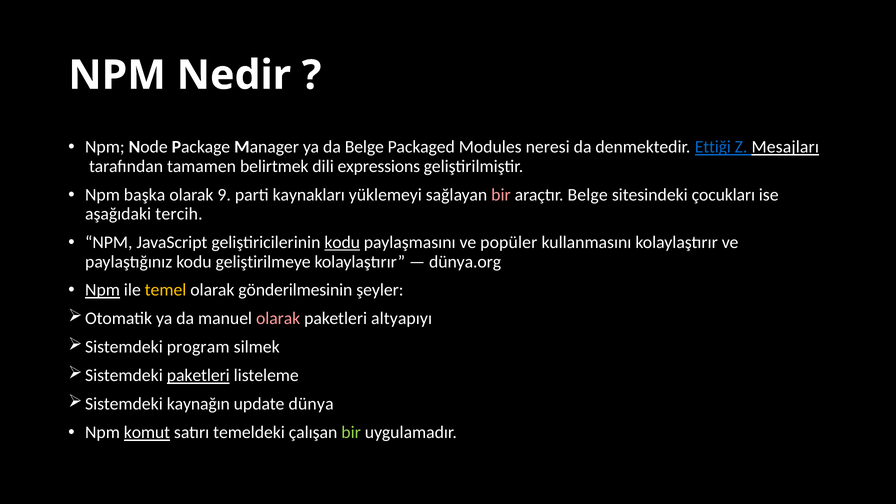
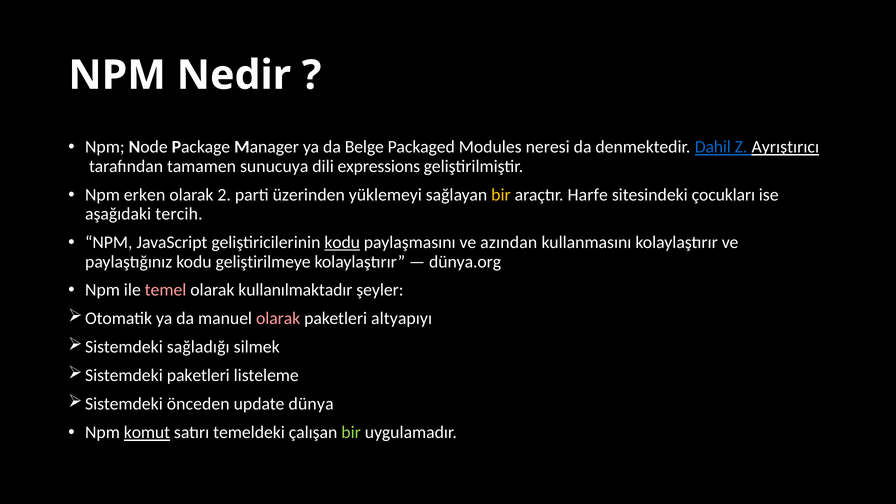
Ettiği: Ettiği -> Dahil
Mesajları: Mesajları -> Ayrıştırıcı
belirtmek: belirtmek -> sunucuya
başka: başka -> erken
9: 9 -> 2
kaynakları: kaynakları -> üzerinden
bir at (501, 195) colour: pink -> yellow
araçtır Belge: Belge -> Harfe
popüler: popüler -> azından
Npm at (103, 290) underline: present -> none
temel colour: yellow -> pink
gönderilmesinin: gönderilmesinin -> kullanılmaktadır
program: program -> sağladığı
paketleri at (198, 376) underline: present -> none
kaynağın: kaynağın -> önceden
